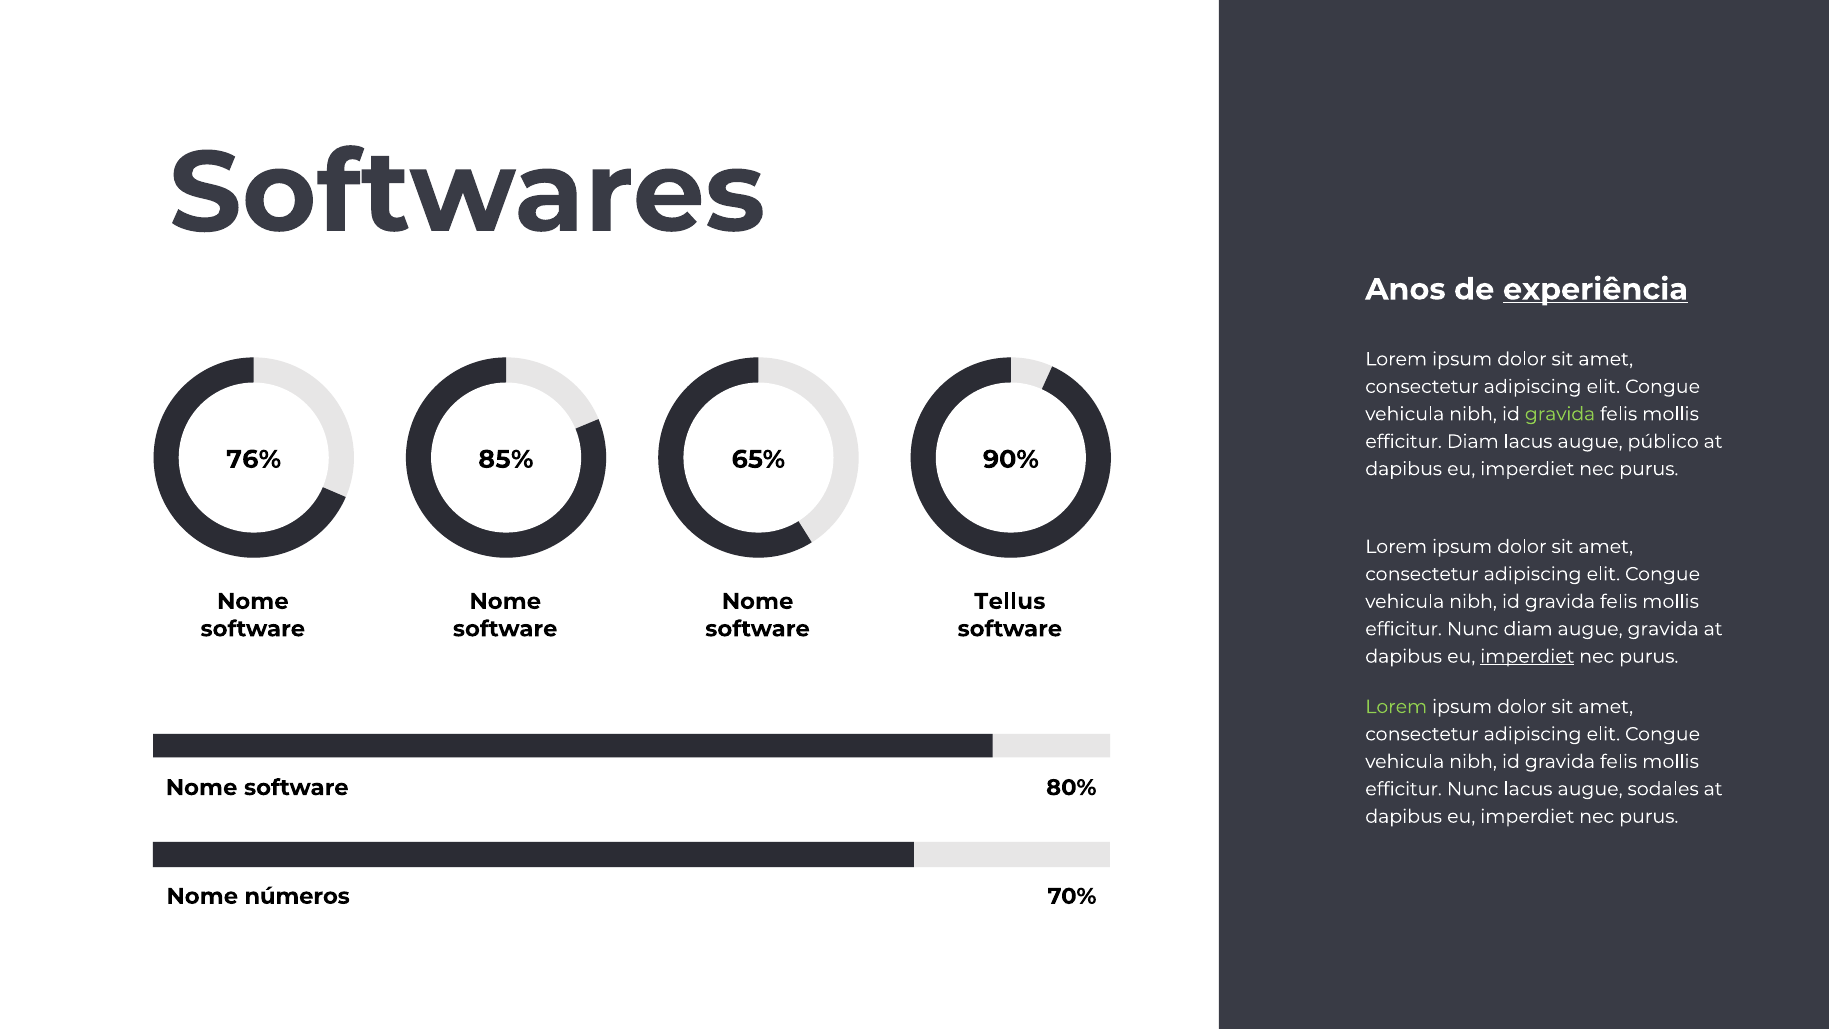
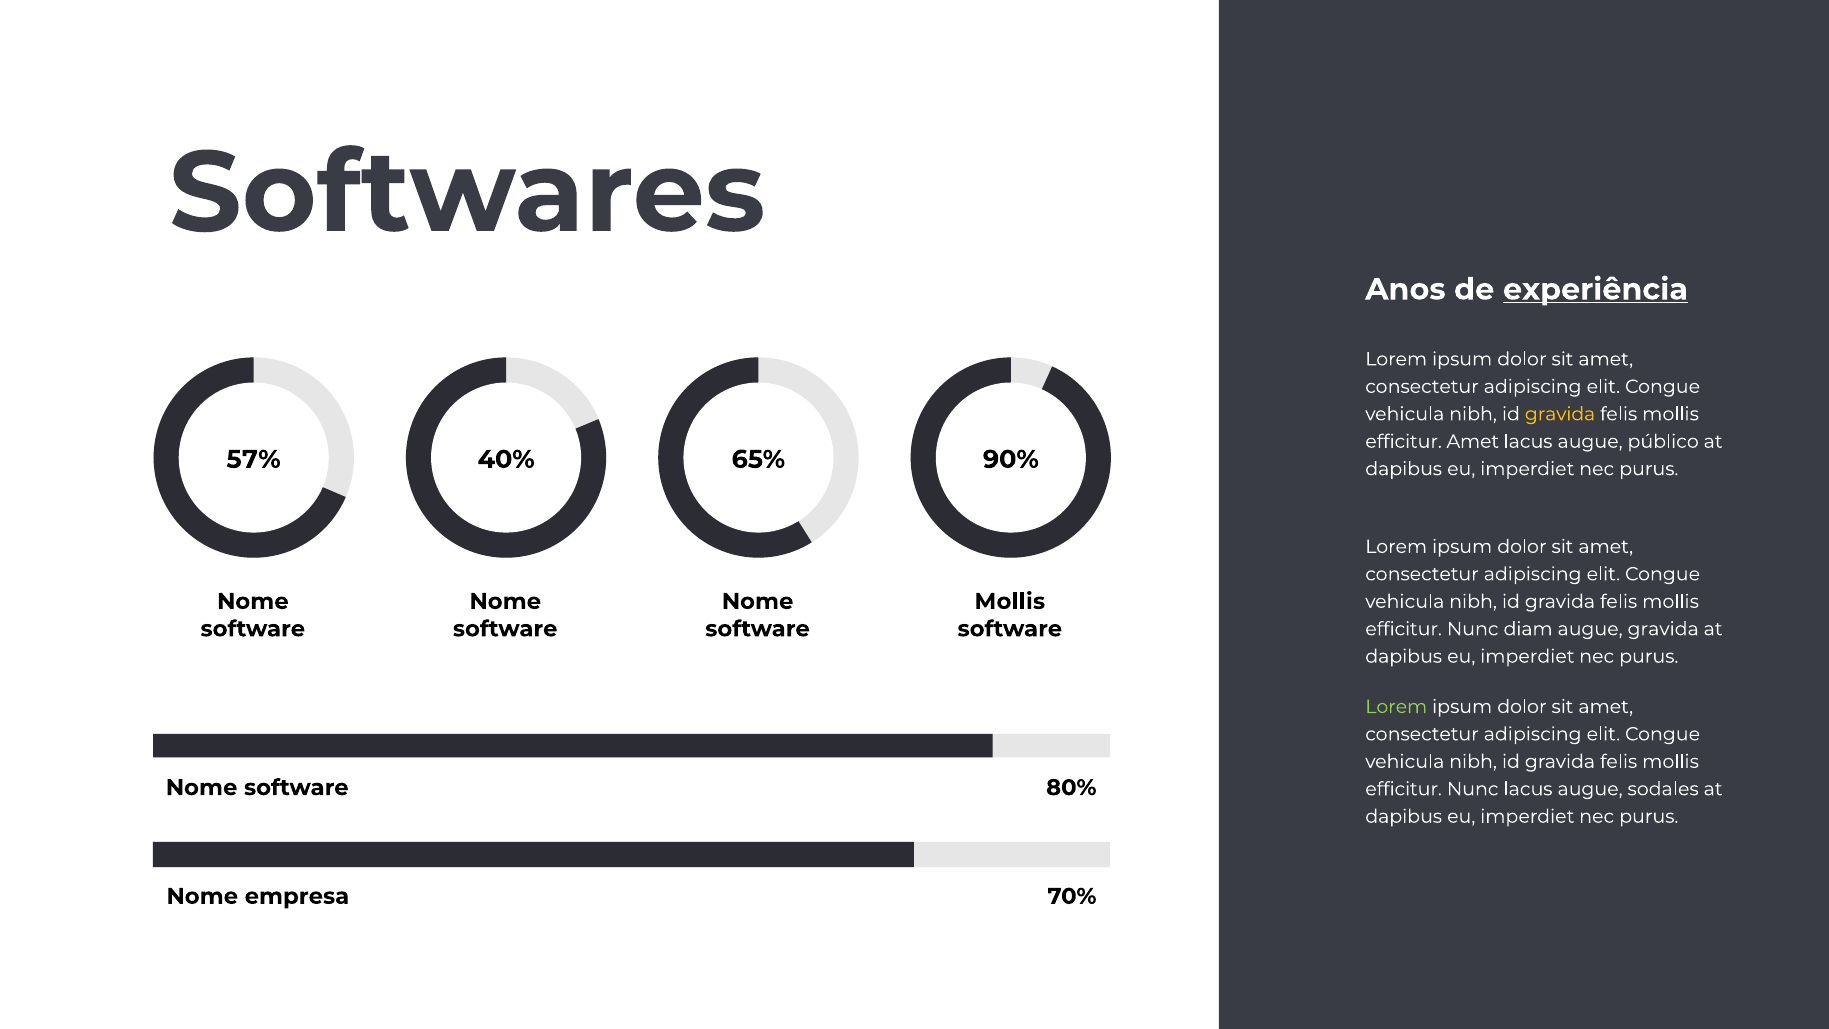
gravida at (1560, 414) colour: light green -> yellow
efficitur Diam: Diam -> Amet
76%: 76% -> 57%
85%: 85% -> 40%
Tellus at (1010, 601): Tellus -> Mollis
imperdiet at (1527, 656) underline: present -> none
números: números -> empresa
